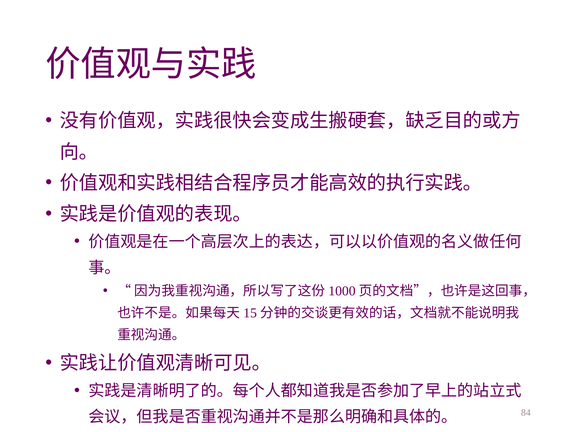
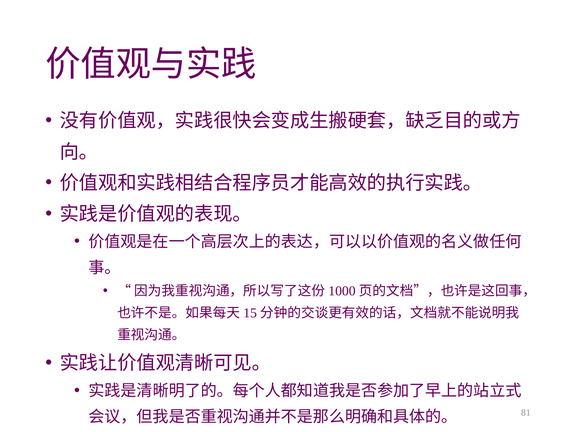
84: 84 -> 81
